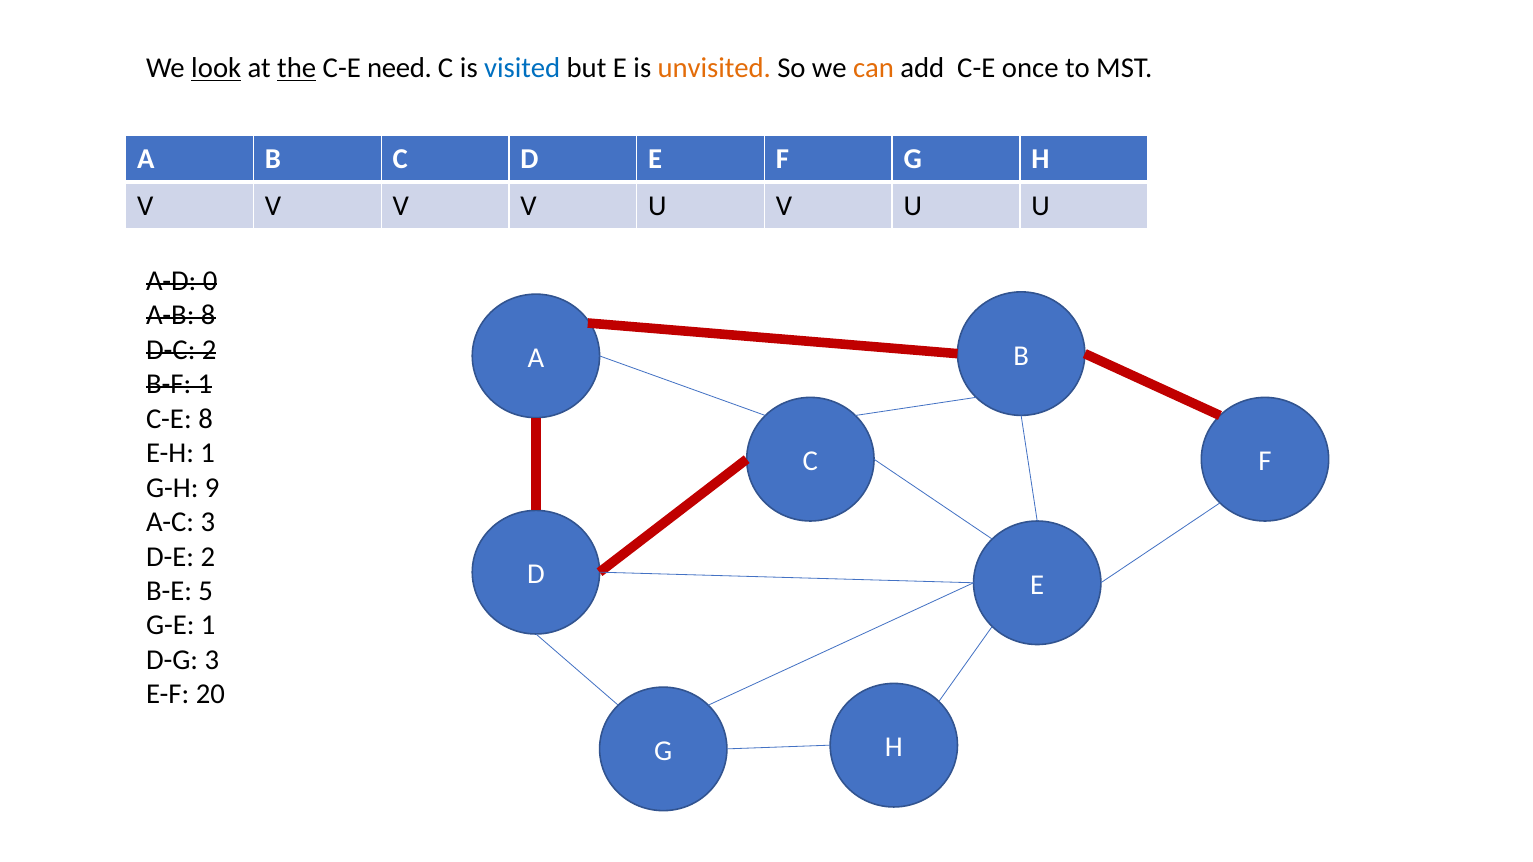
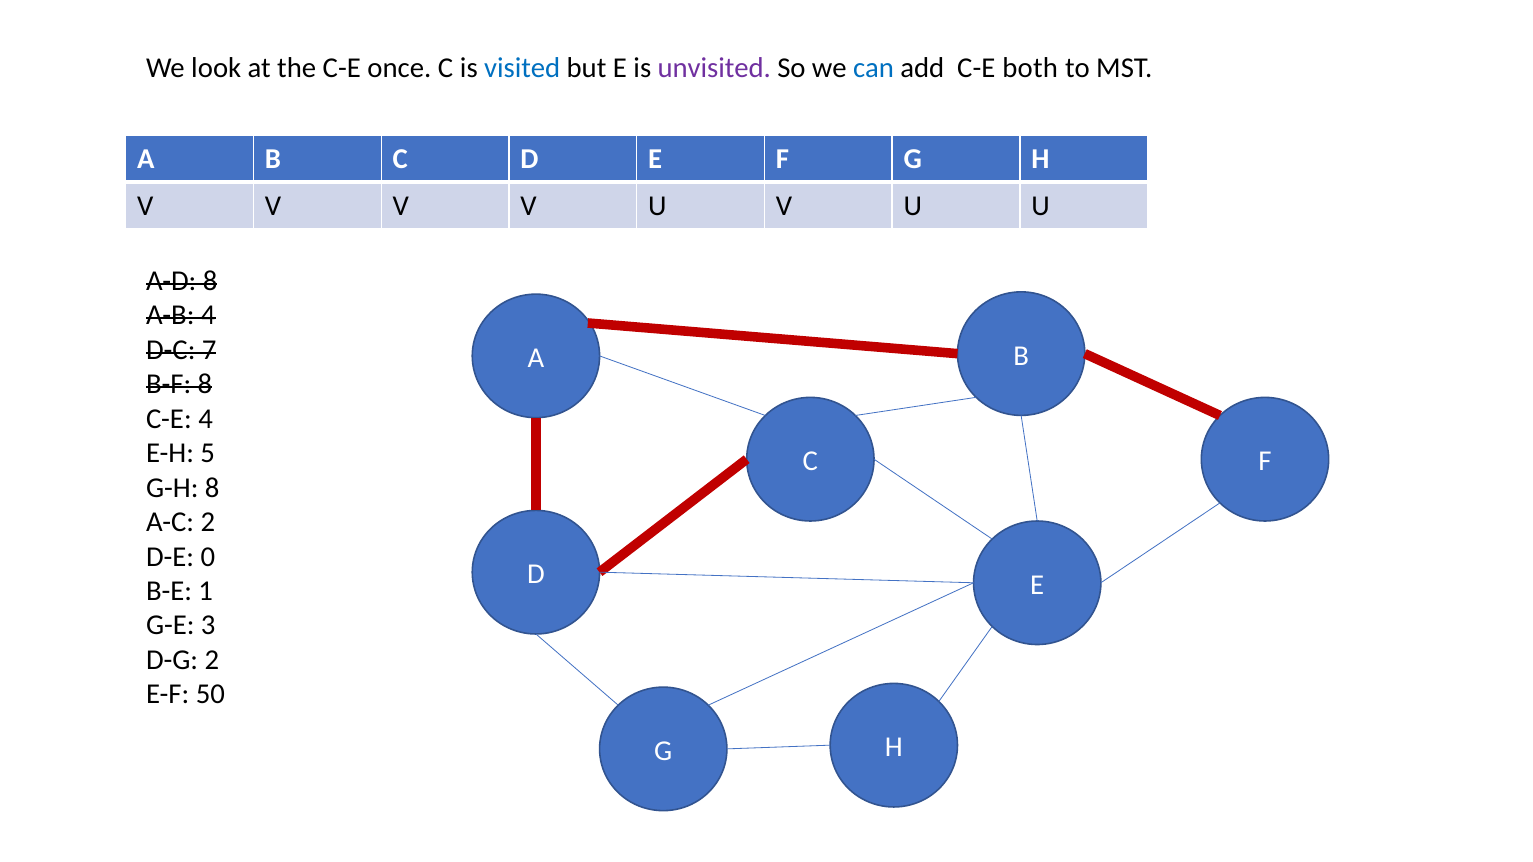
look underline: present -> none
the underline: present -> none
need: need -> once
unvisited colour: orange -> purple
can colour: orange -> blue
once: once -> both
A-D 0: 0 -> 8
A-B 8: 8 -> 4
D-C 2: 2 -> 7
B-F 1: 1 -> 8
C-E 8: 8 -> 4
E-H 1: 1 -> 5
G-H 9: 9 -> 8
A-C 3: 3 -> 2
D-E 2: 2 -> 0
5: 5 -> 1
G-E 1: 1 -> 3
D-G 3: 3 -> 2
20: 20 -> 50
